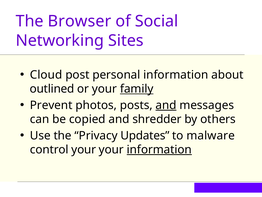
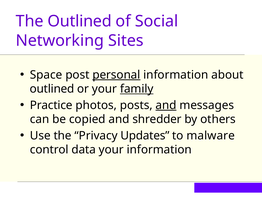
The Browser: Browser -> Outlined
Cloud: Cloud -> Space
personal underline: none -> present
Prevent: Prevent -> Practice
control your: your -> data
information at (159, 149) underline: present -> none
